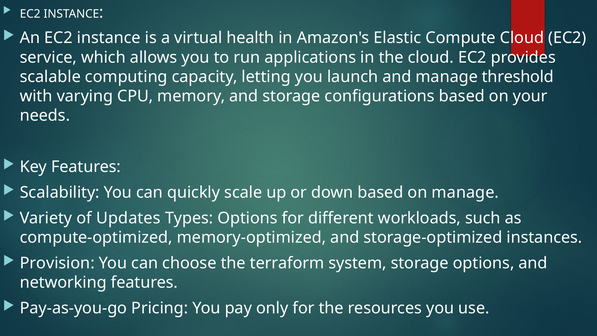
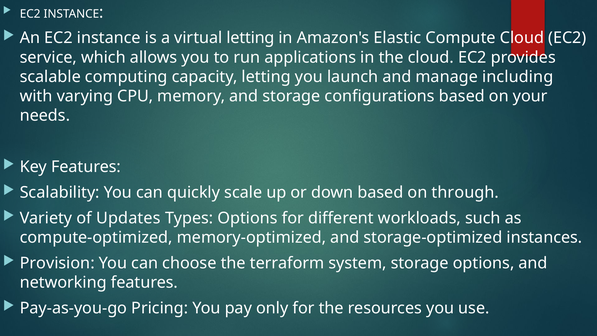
virtual health: health -> letting
threshold: threshold -> including
on manage: manage -> through
